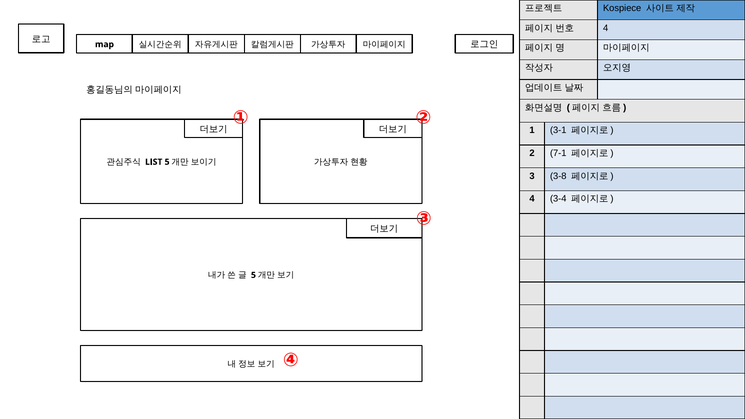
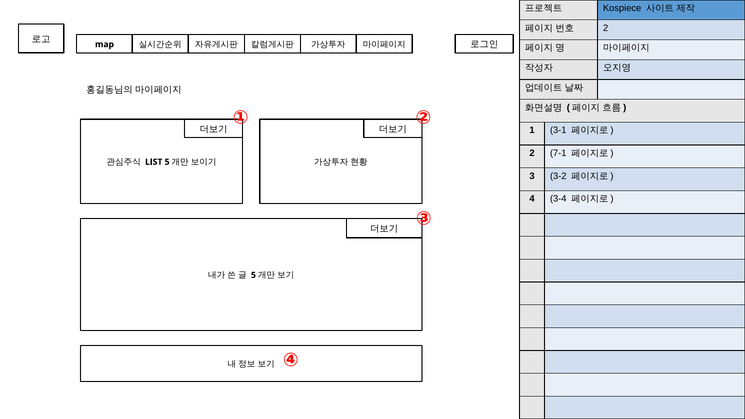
4 at (606, 28): 4 -> 2
3-8: 3-8 -> 3-2
